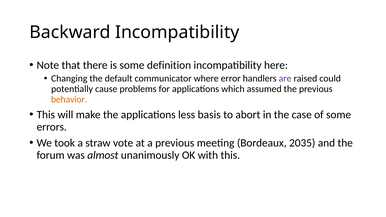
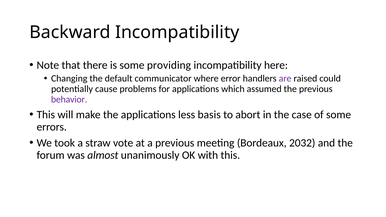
definition: definition -> providing
behavior colour: orange -> purple
2035: 2035 -> 2032
